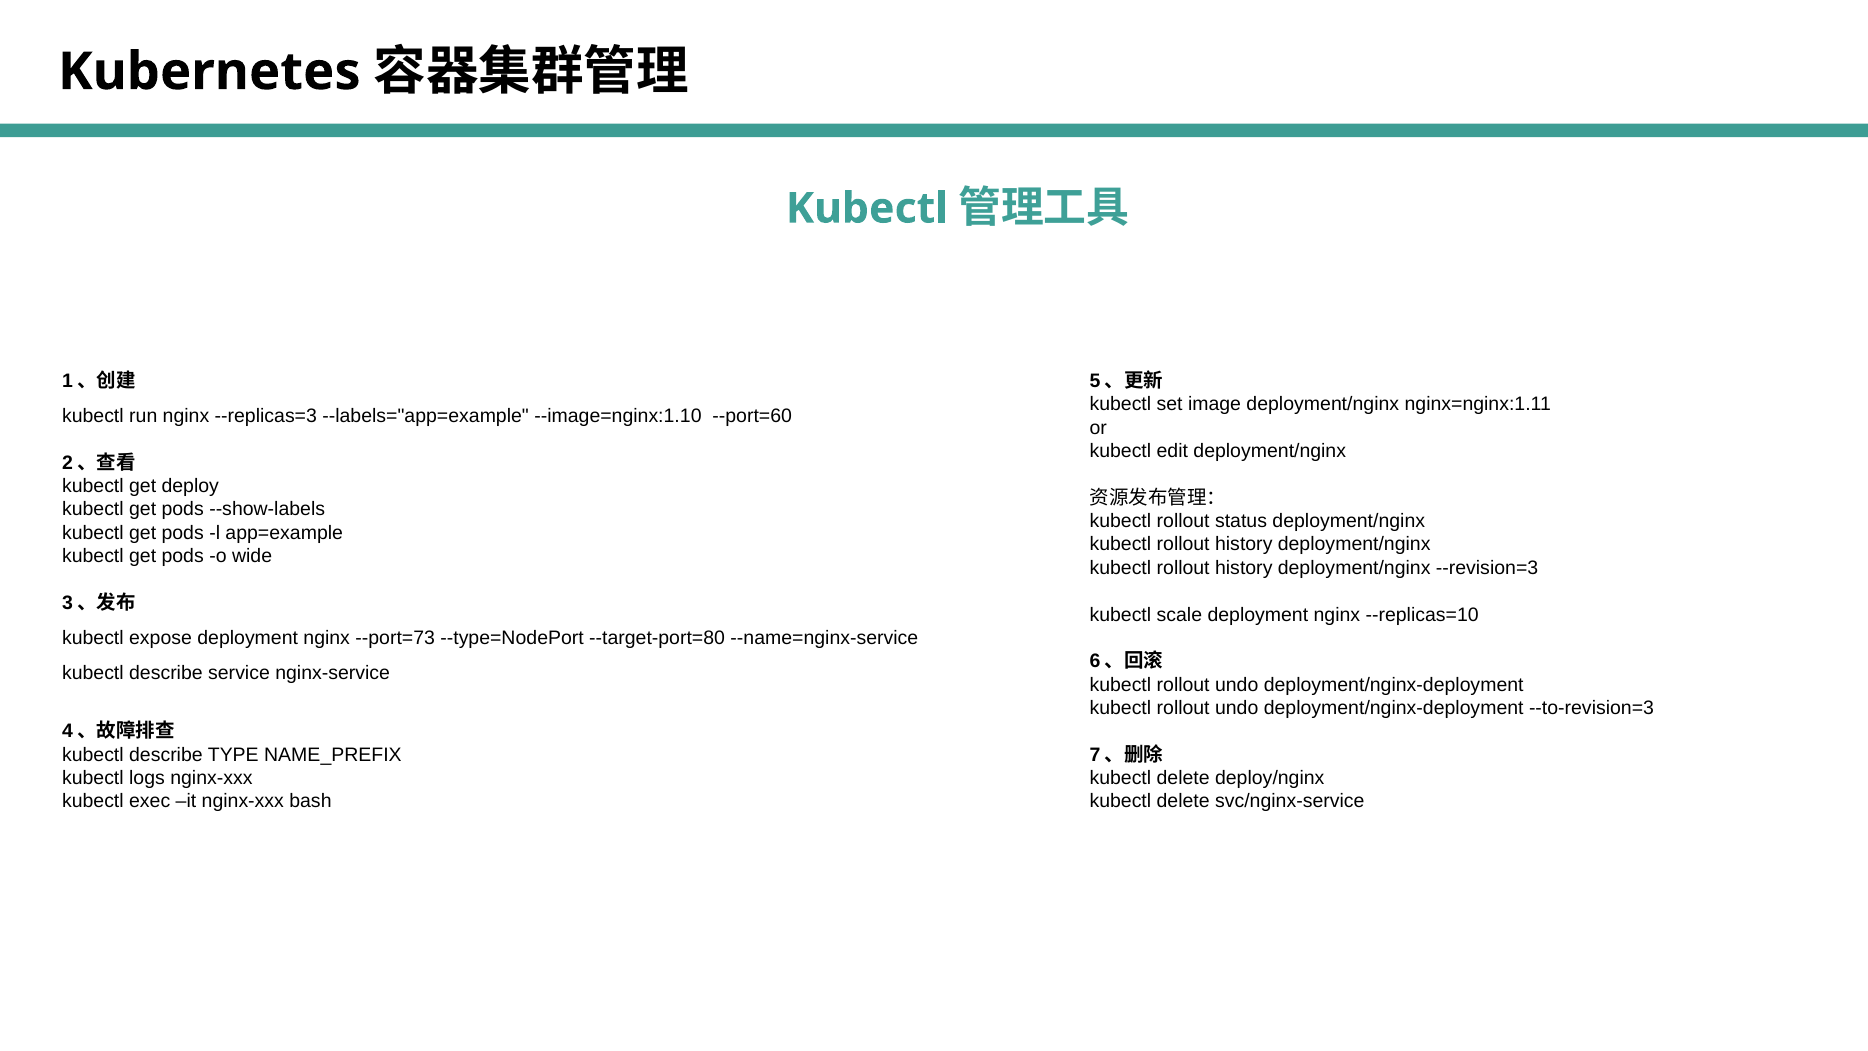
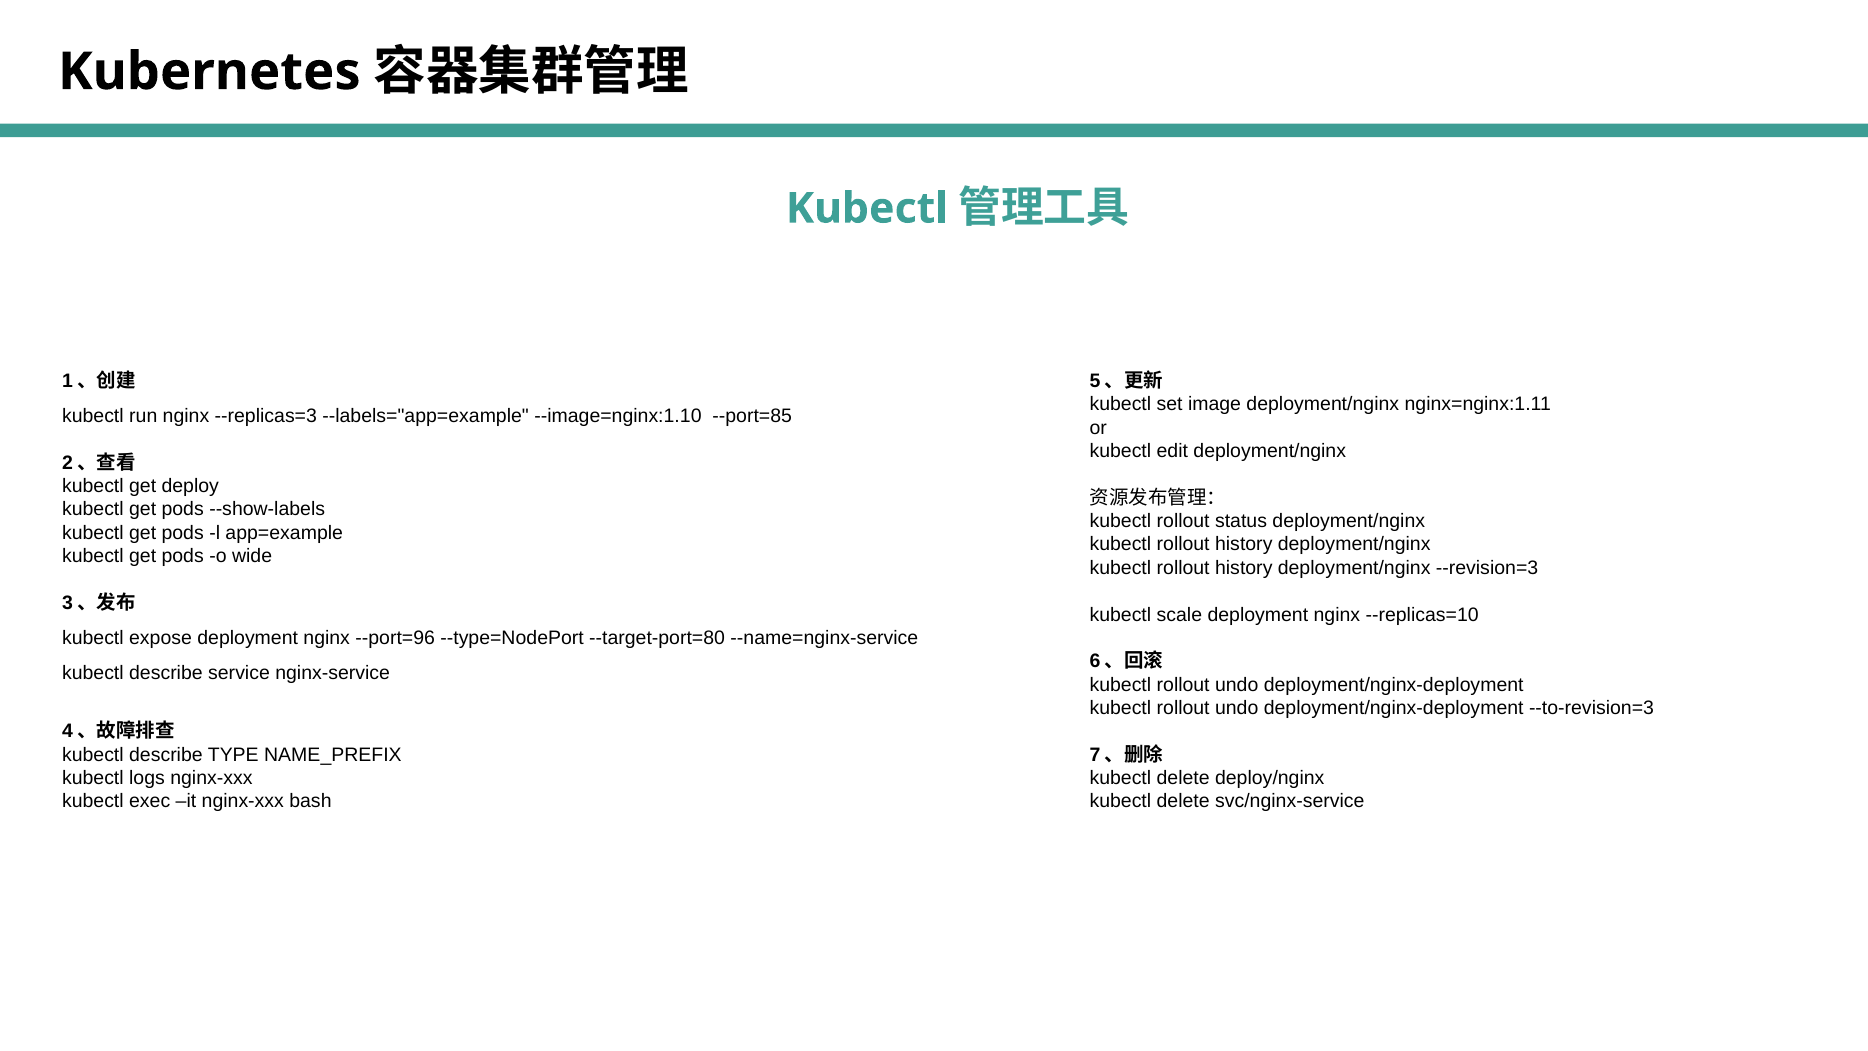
--port=60: --port=60 -> --port=85
--port=73: --port=73 -> --port=96
